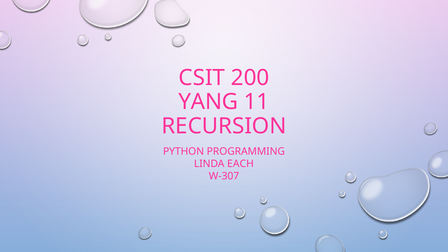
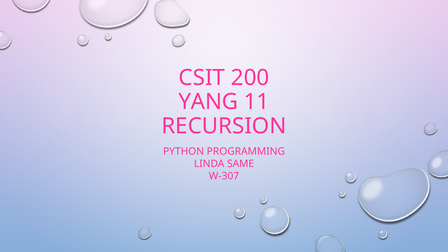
EACH: EACH -> SAME
